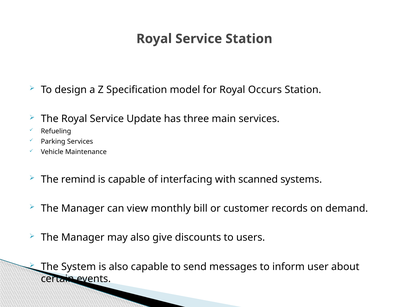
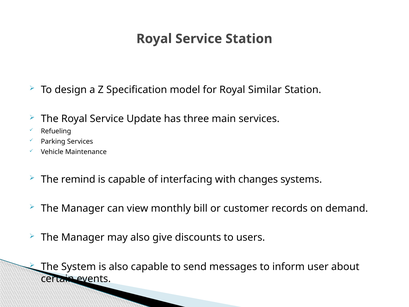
Occurs: Occurs -> Similar
scanned: scanned -> changes
